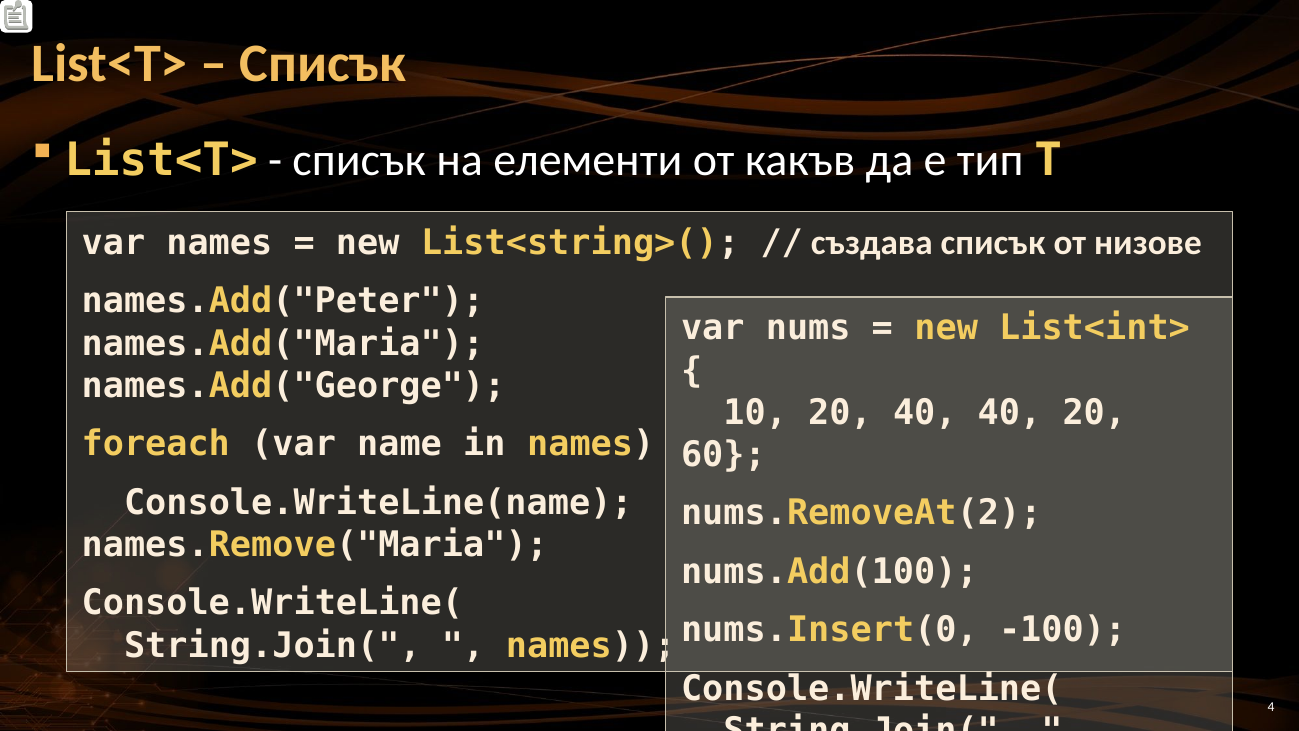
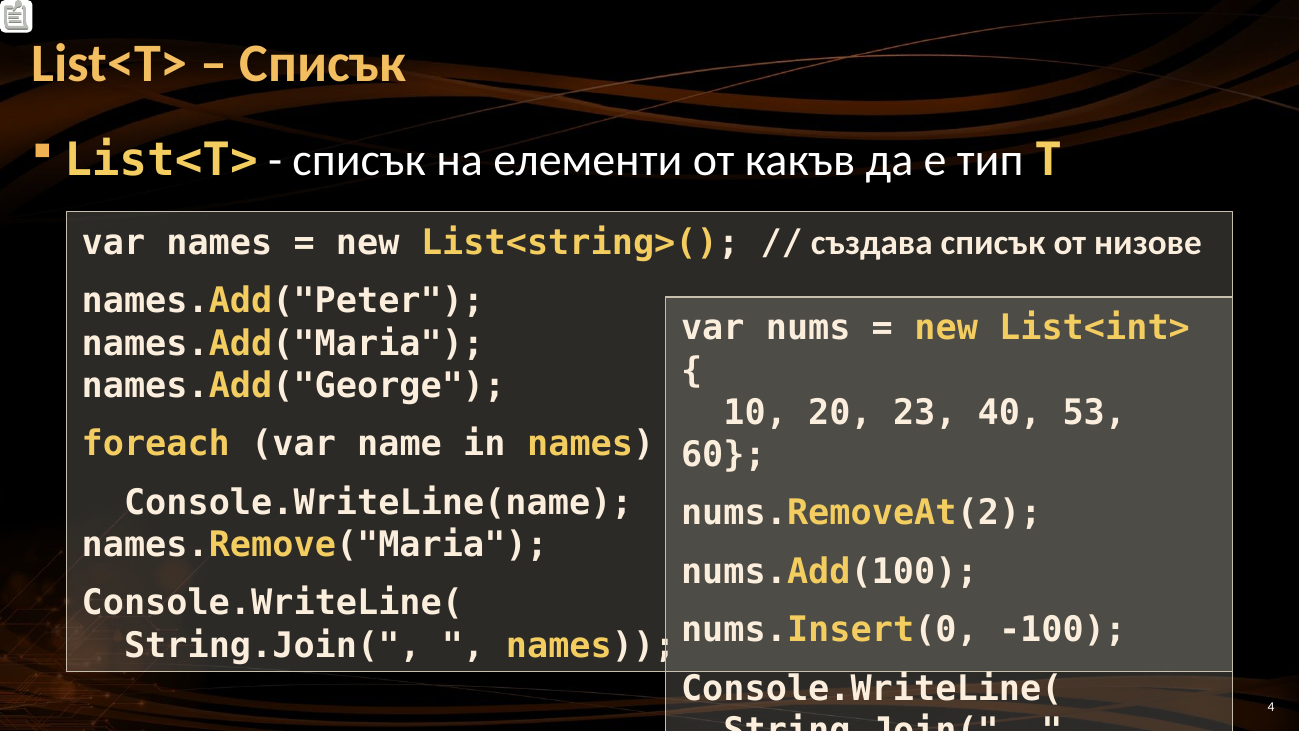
20 40: 40 -> 23
40 20: 20 -> 53
